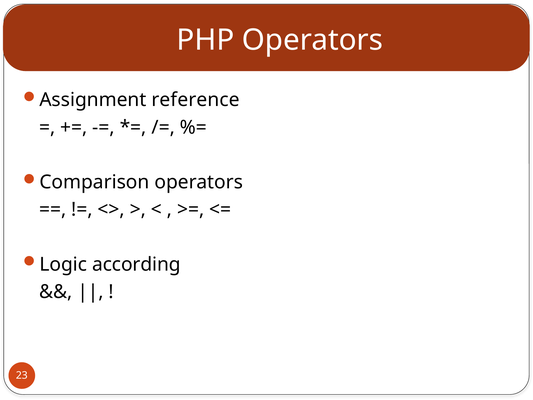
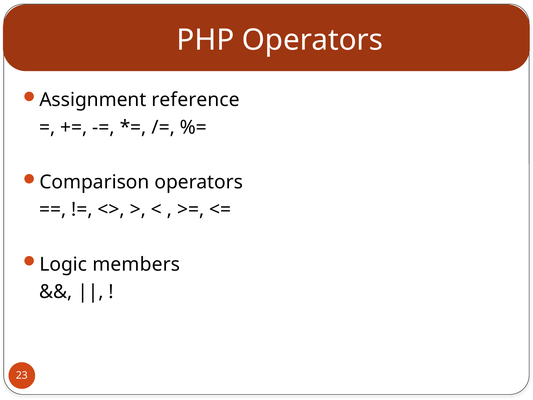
according: according -> members
